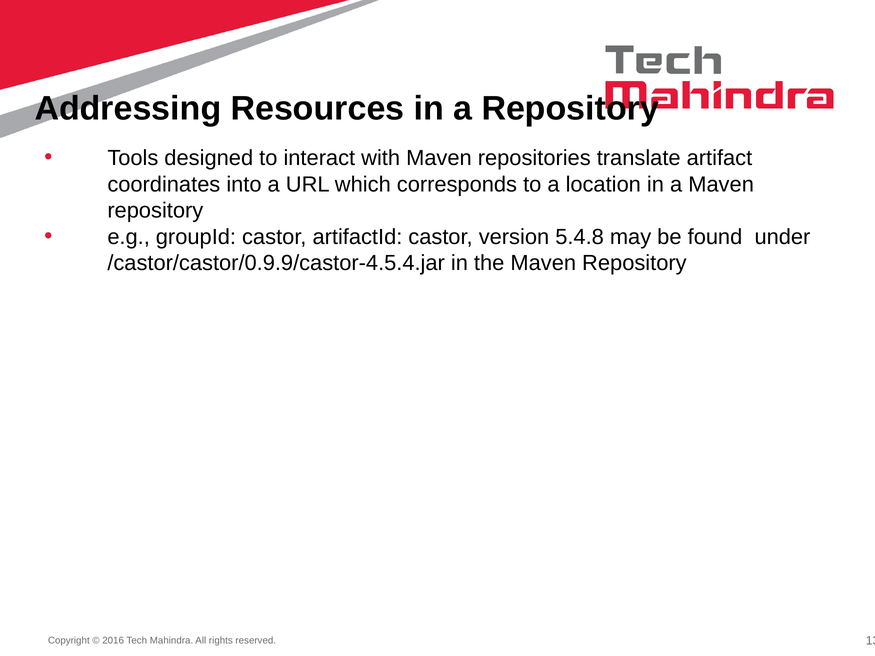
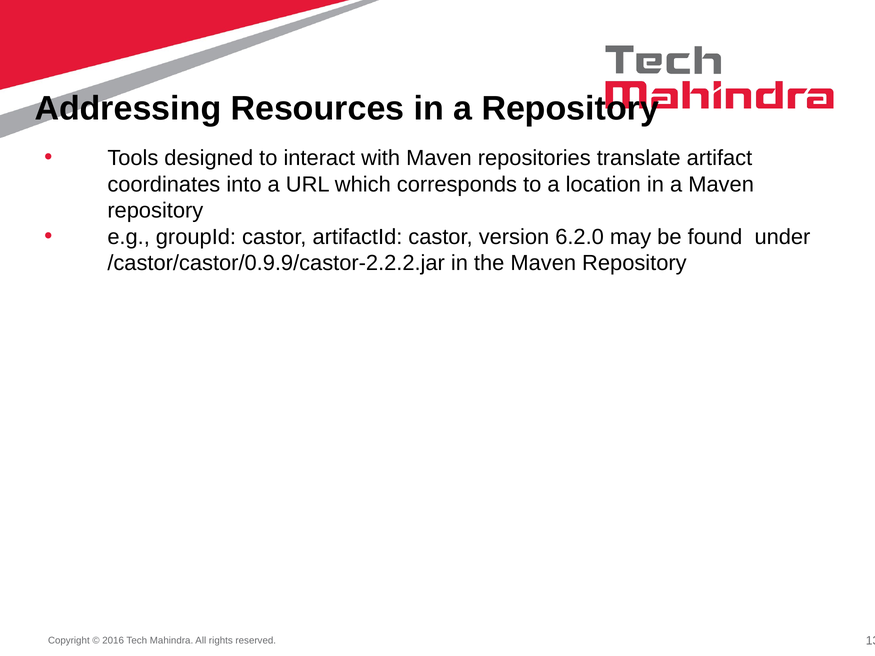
5.4.8: 5.4.8 -> 6.2.0
/castor/castor/0.9.9/castor-4.5.4.jar: /castor/castor/0.9.9/castor-4.5.4.jar -> /castor/castor/0.9.9/castor-2.2.2.jar
